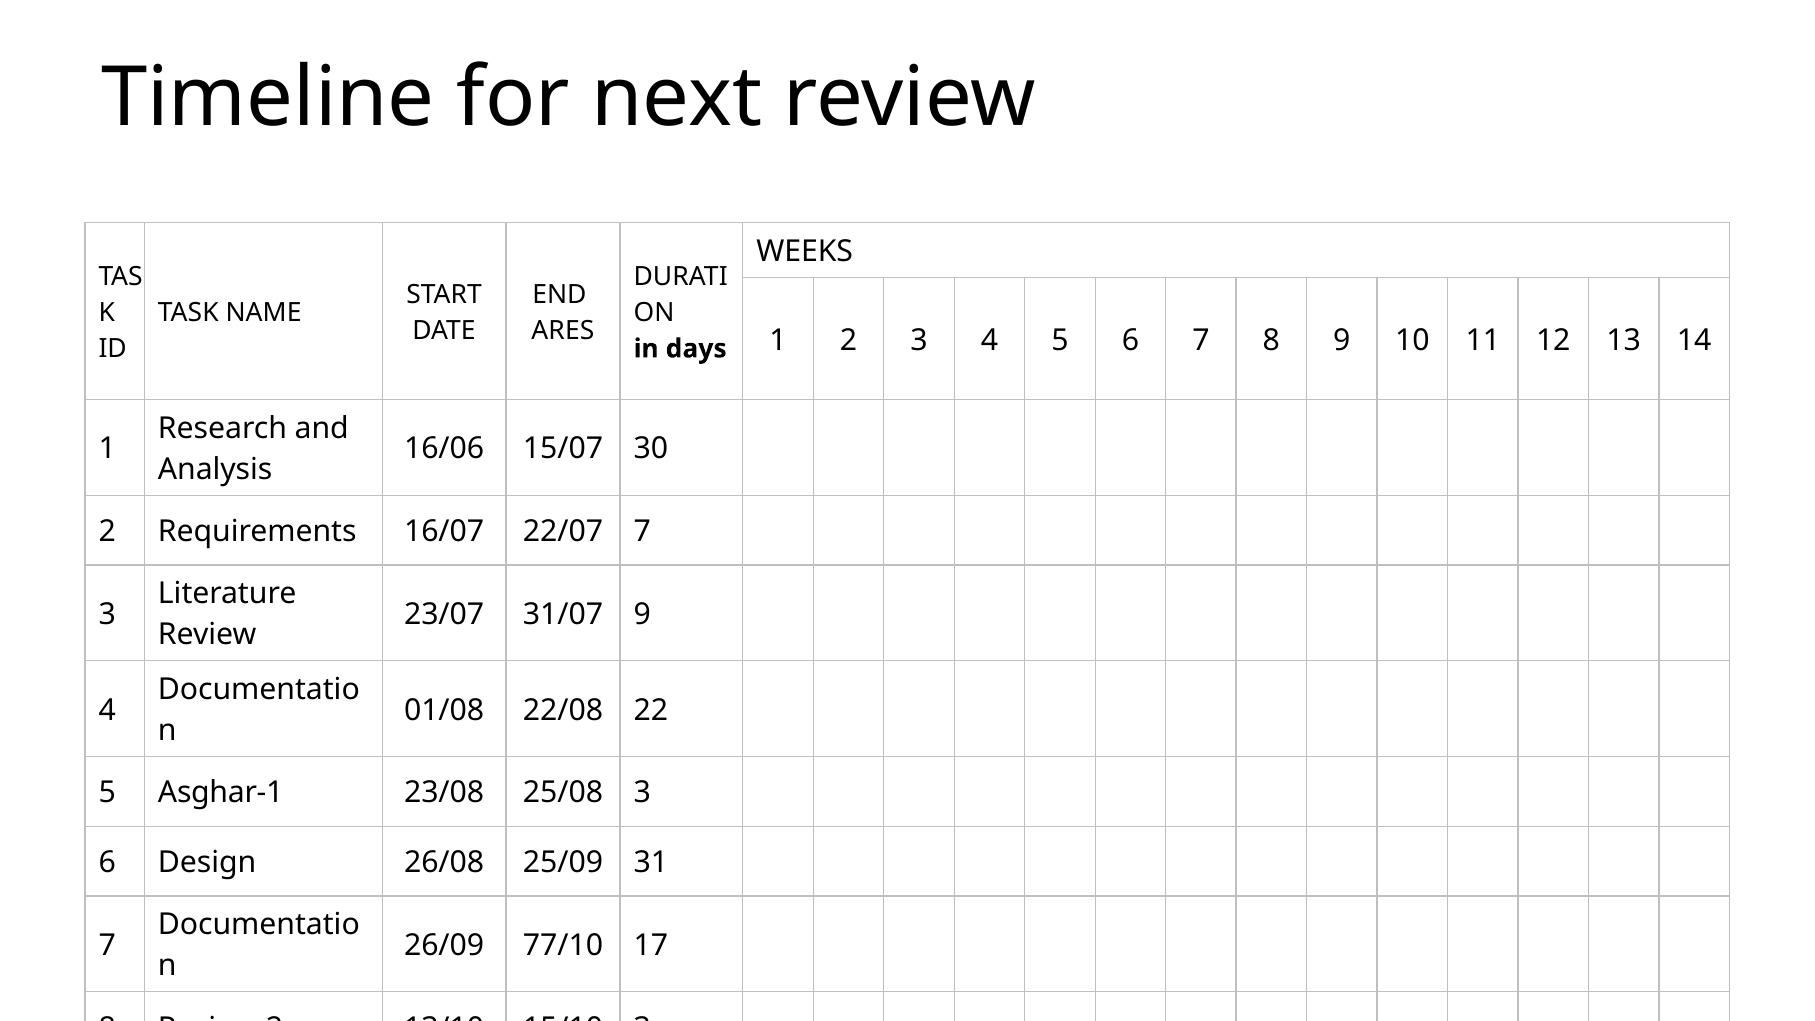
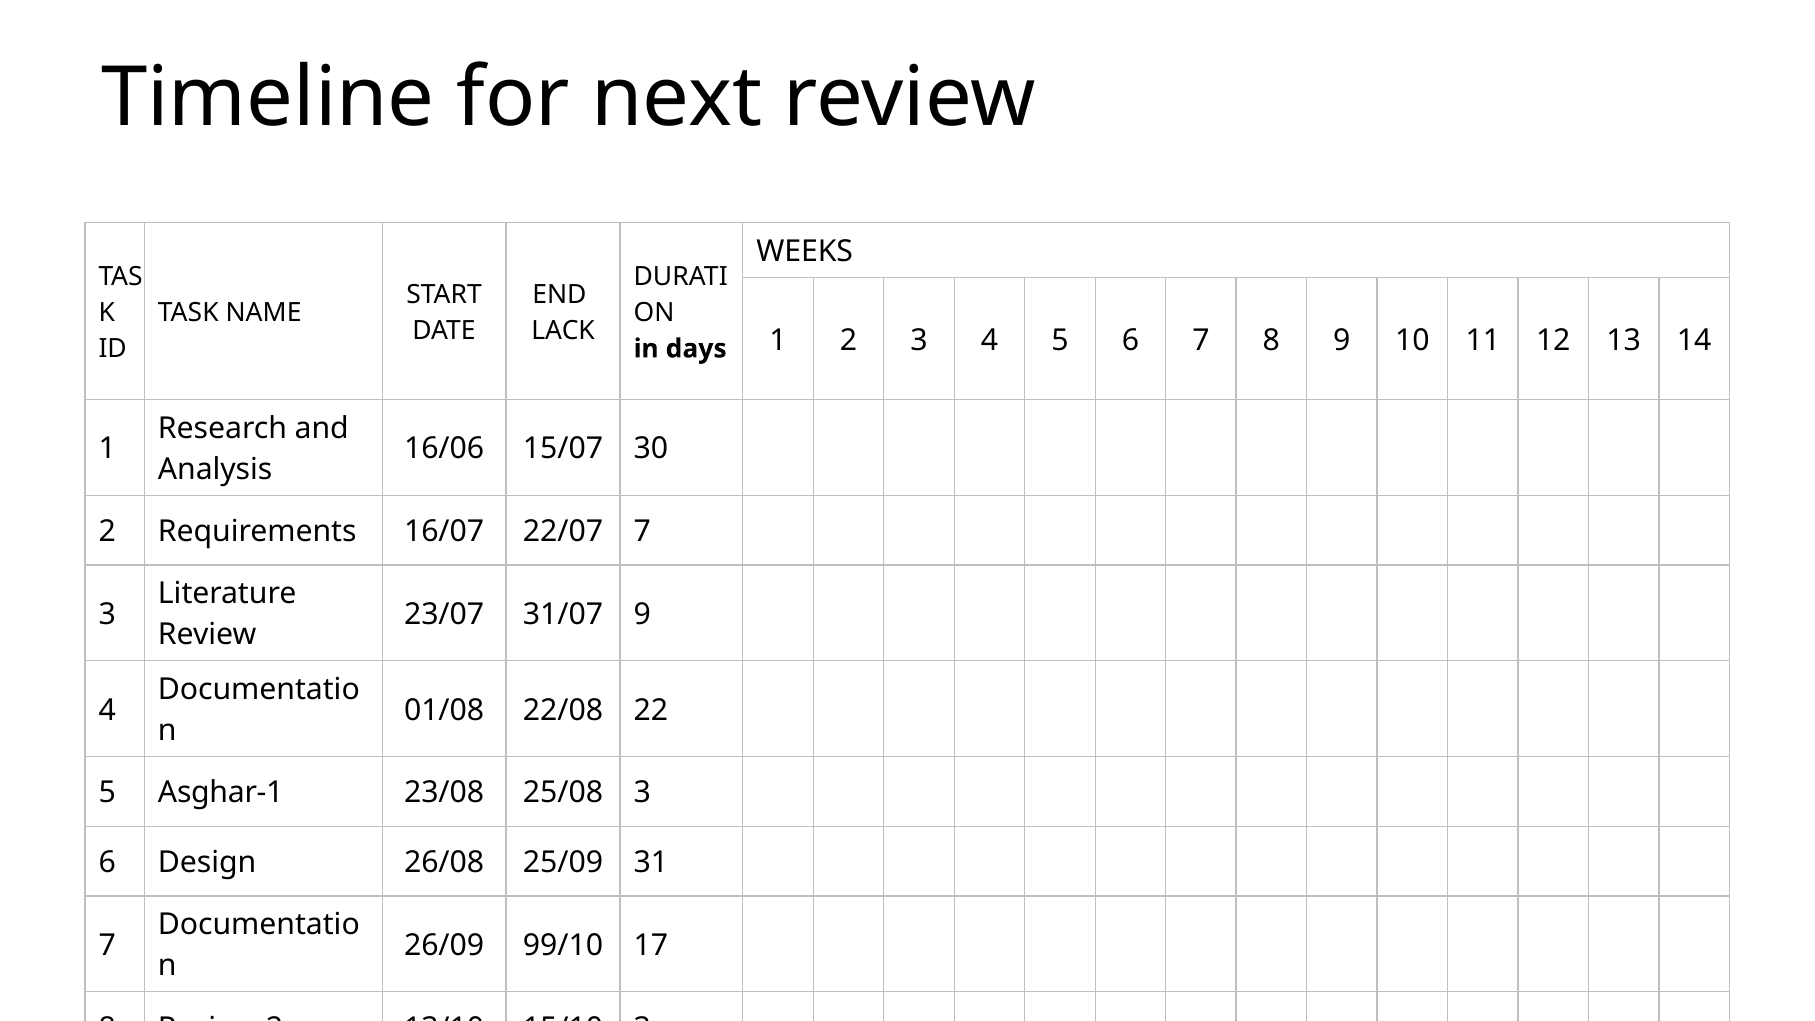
ARES: ARES -> LACK
77/10: 77/10 -> 99/10
